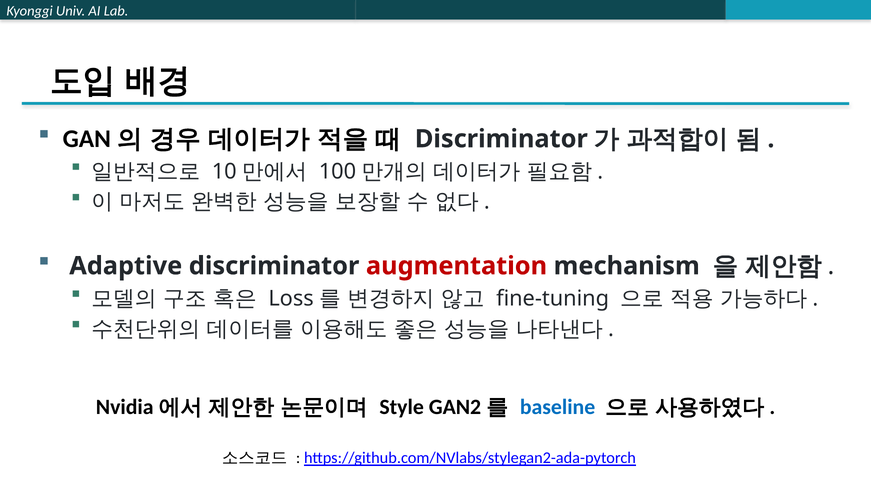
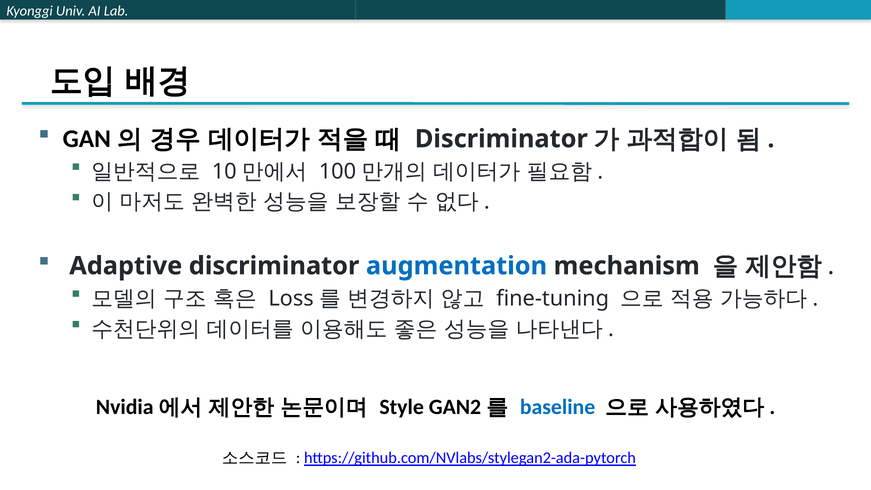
augmentation colour: red -> blue
